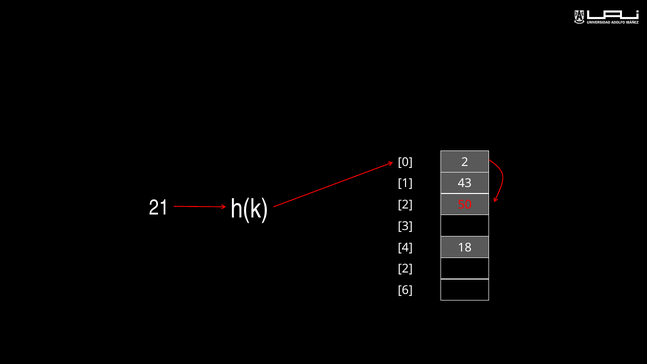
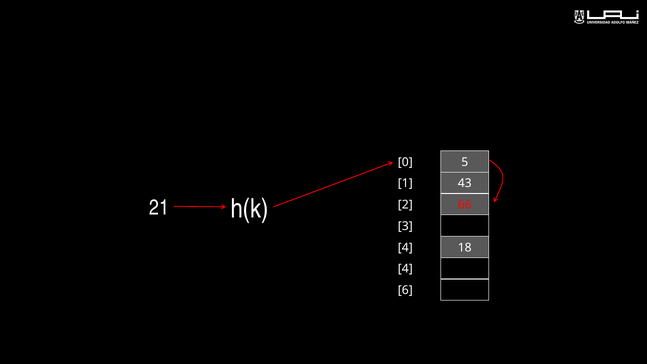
0 2: 2 -> 5
50: 50 -> 66
2 at (405, 269): 2 -> 4
